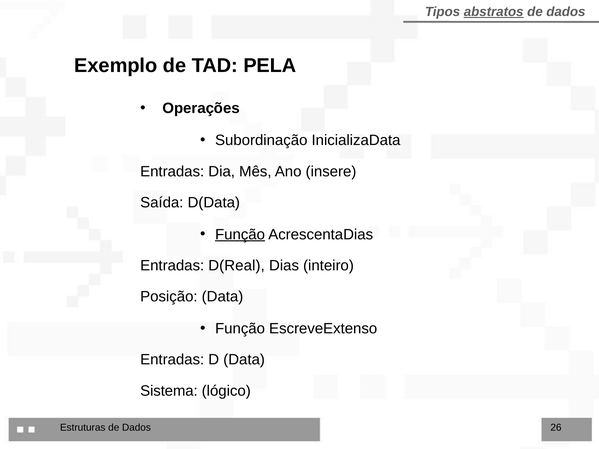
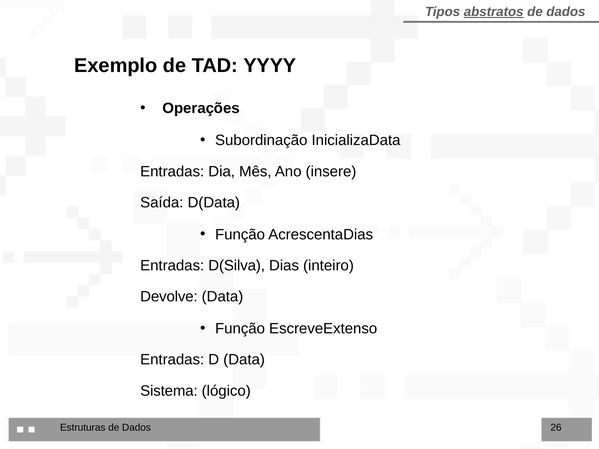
PELA: PELA -> YYYY
Função at (240, 235) underline: present -> none
D(Real: D(Real -> D(Silva
Posição: Posição -> Devolve
